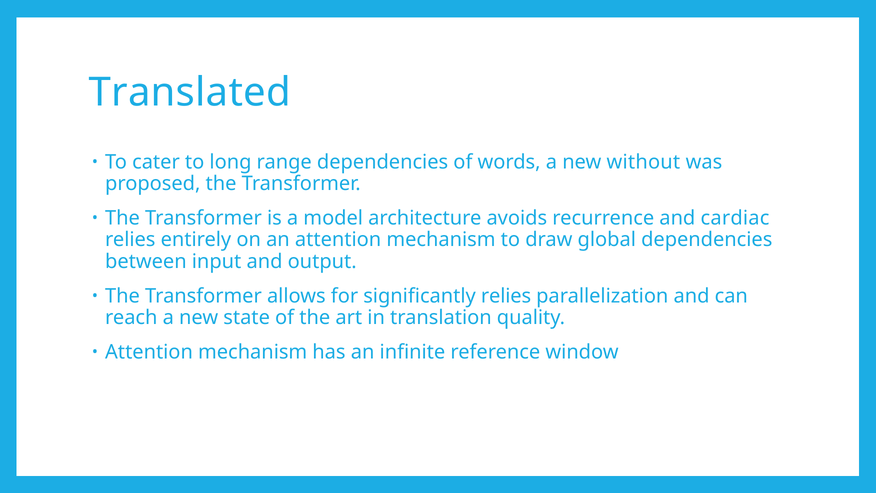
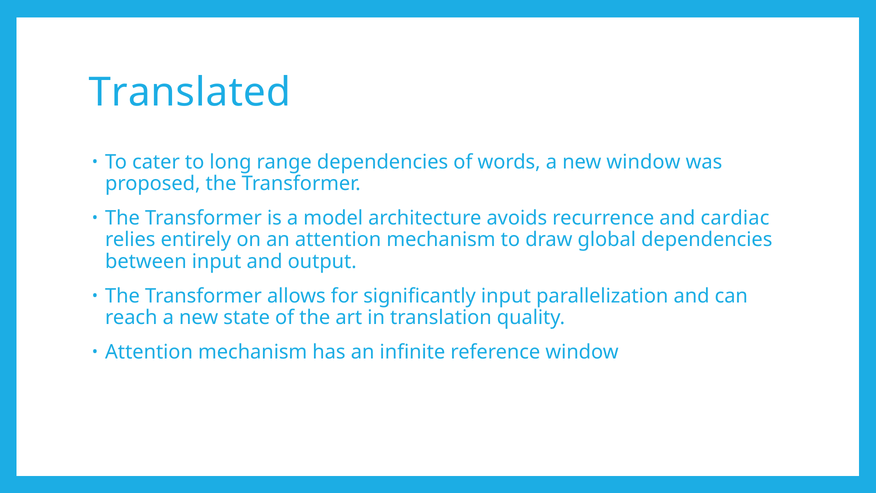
new without: without -> window
significantly relies: relies -> input
